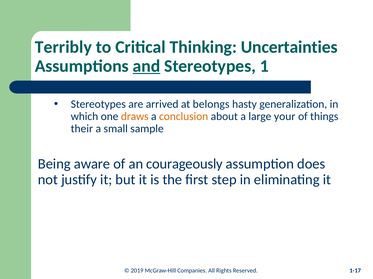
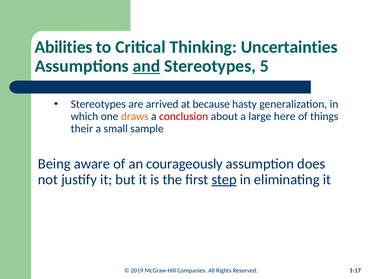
Terribly: Terribly -> Abilities
1: 1 -> 5
belongs: belongs -> because
conclusion colour: orange -> red
your: your -> here
step underline: none -> present
